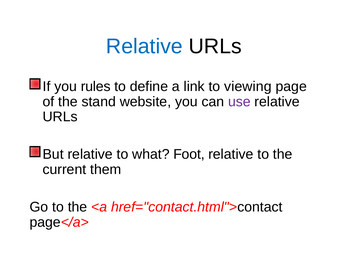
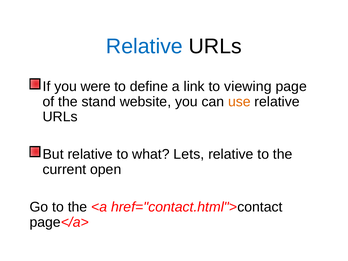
rules: rules -> were
use colour: purple -> orange
Foot: Foot -> Lets
them: them -> open
